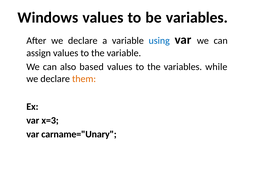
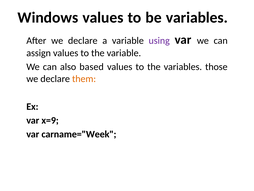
using colour: blue -> purple
while: while -> those
x=3: x=3 -> x=9
carname="Unary: carname="Unary -> carname="Week
